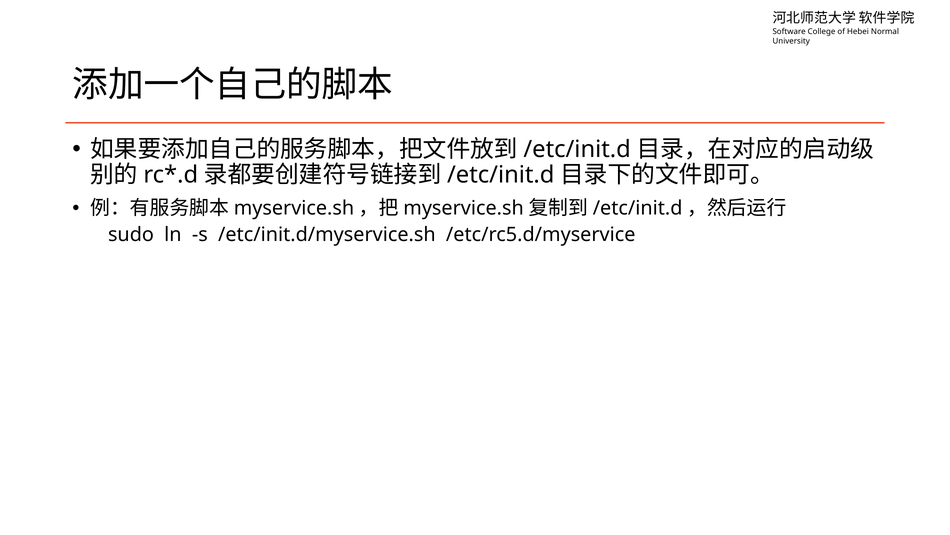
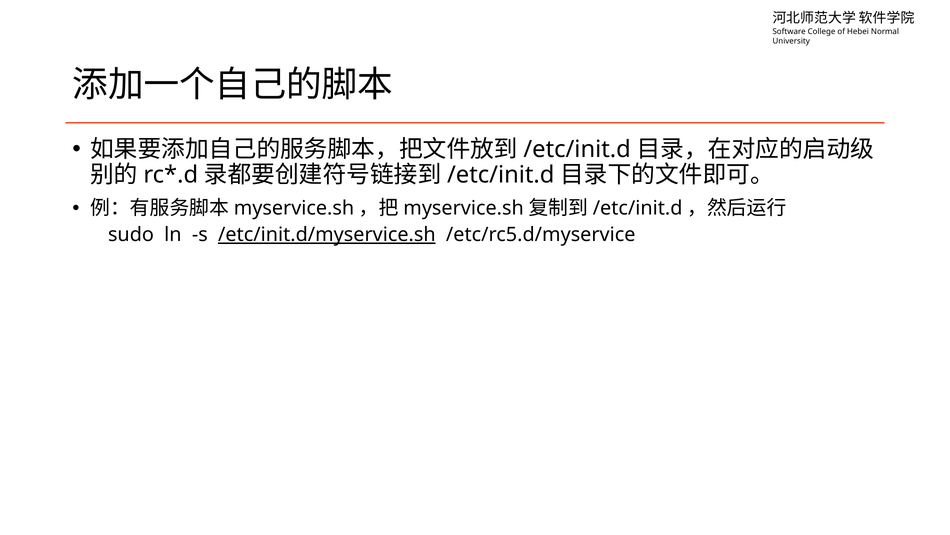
/etc/init.d/myservice.sh underline: none -> present
